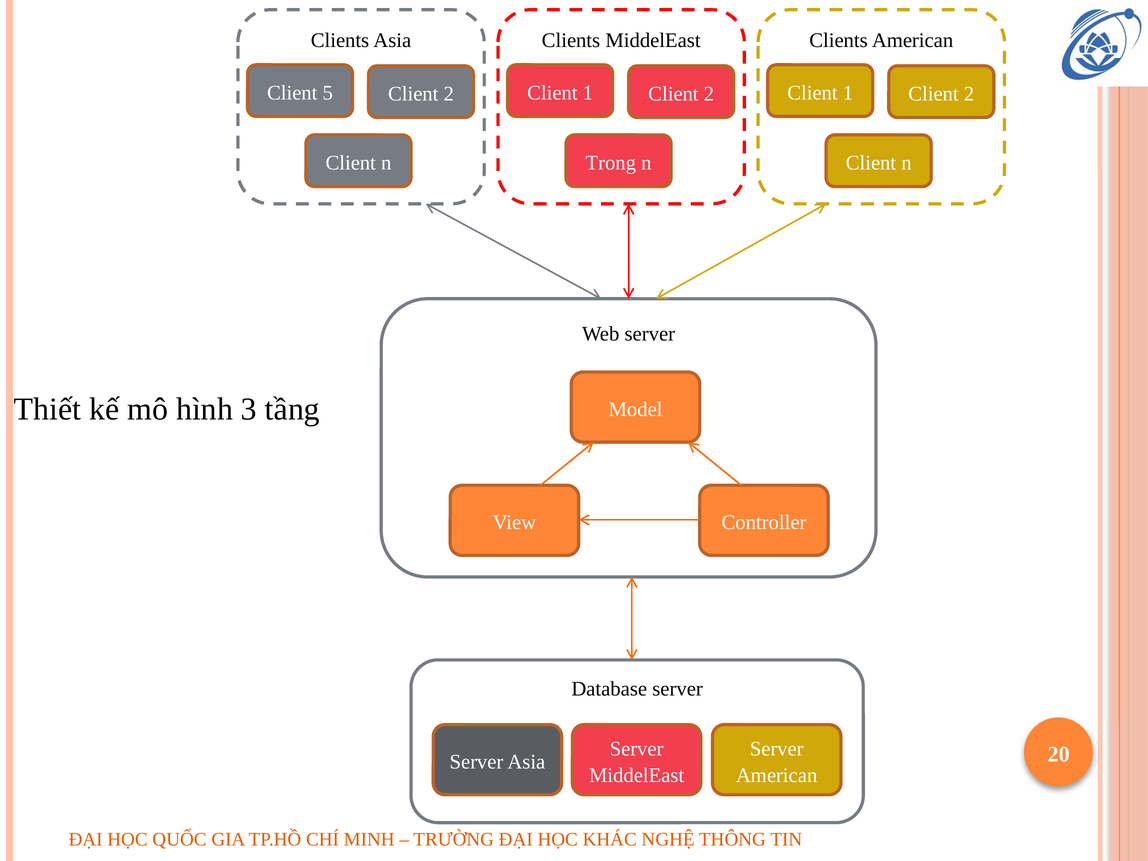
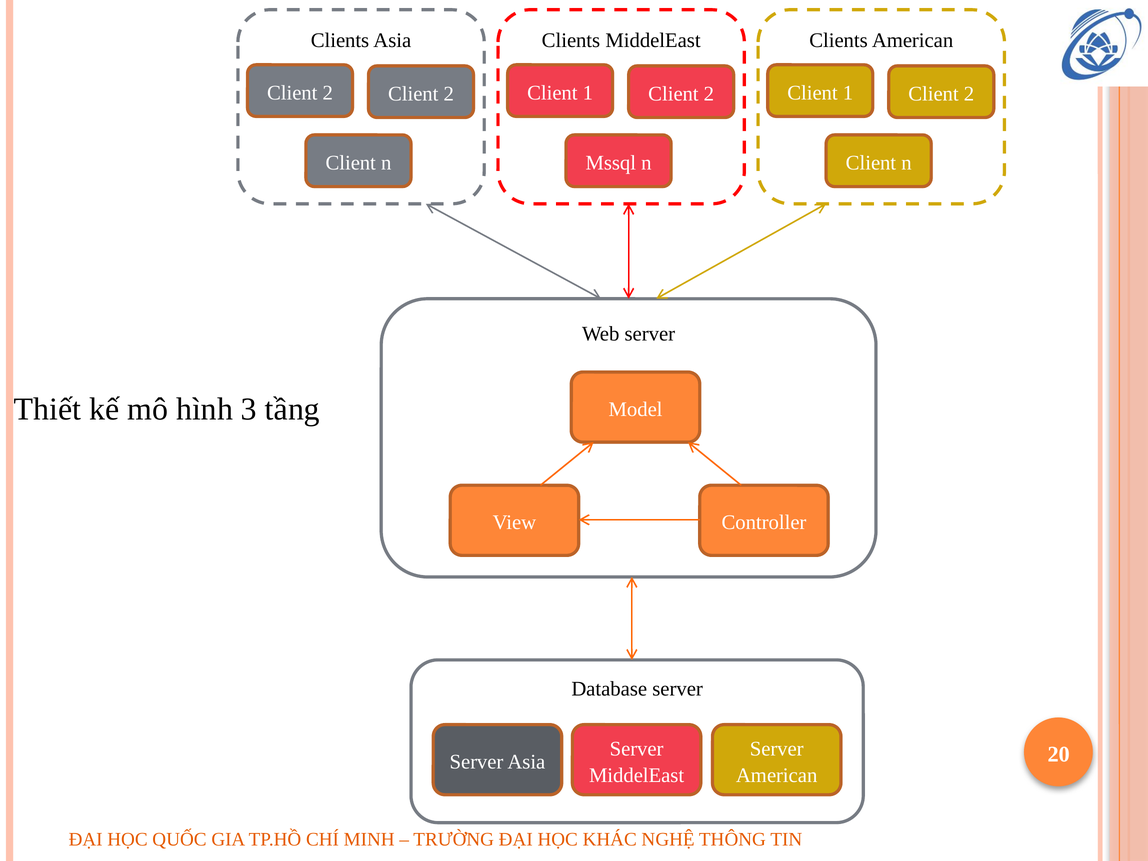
5 at (328, 93): 5 -> 2
Trong: Trong -> Mssql
